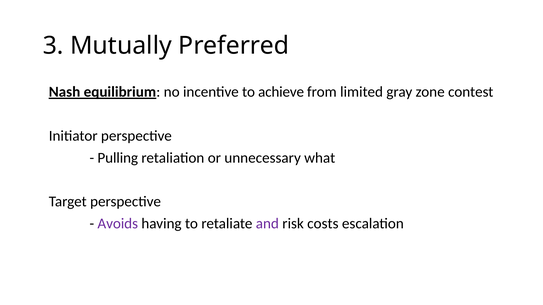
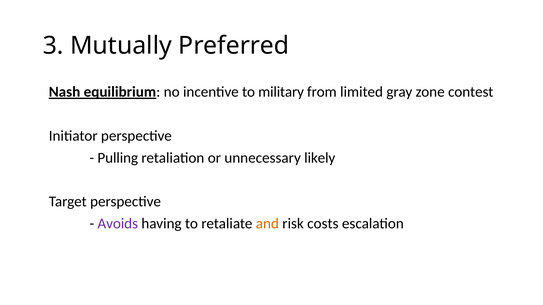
achieve: achieve -> military
what: what -> likely
and colour: purple -> orange
